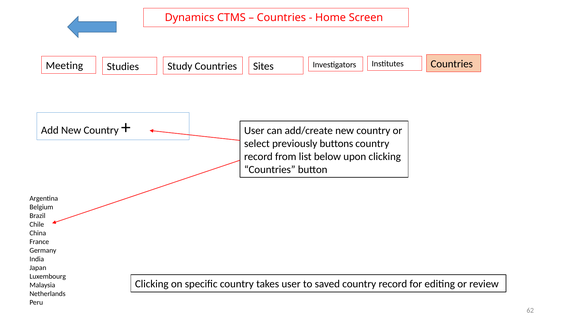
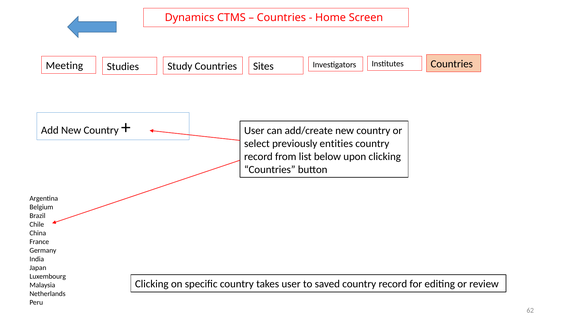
buttons: buttons -> entities
